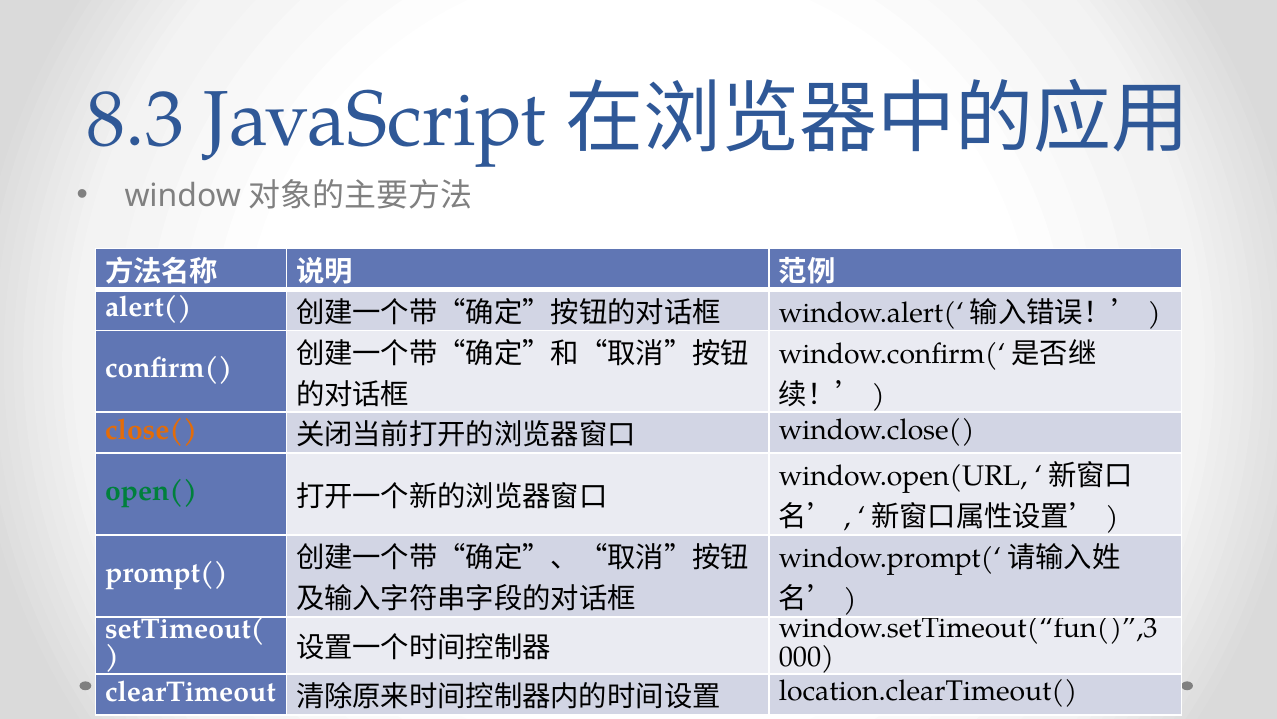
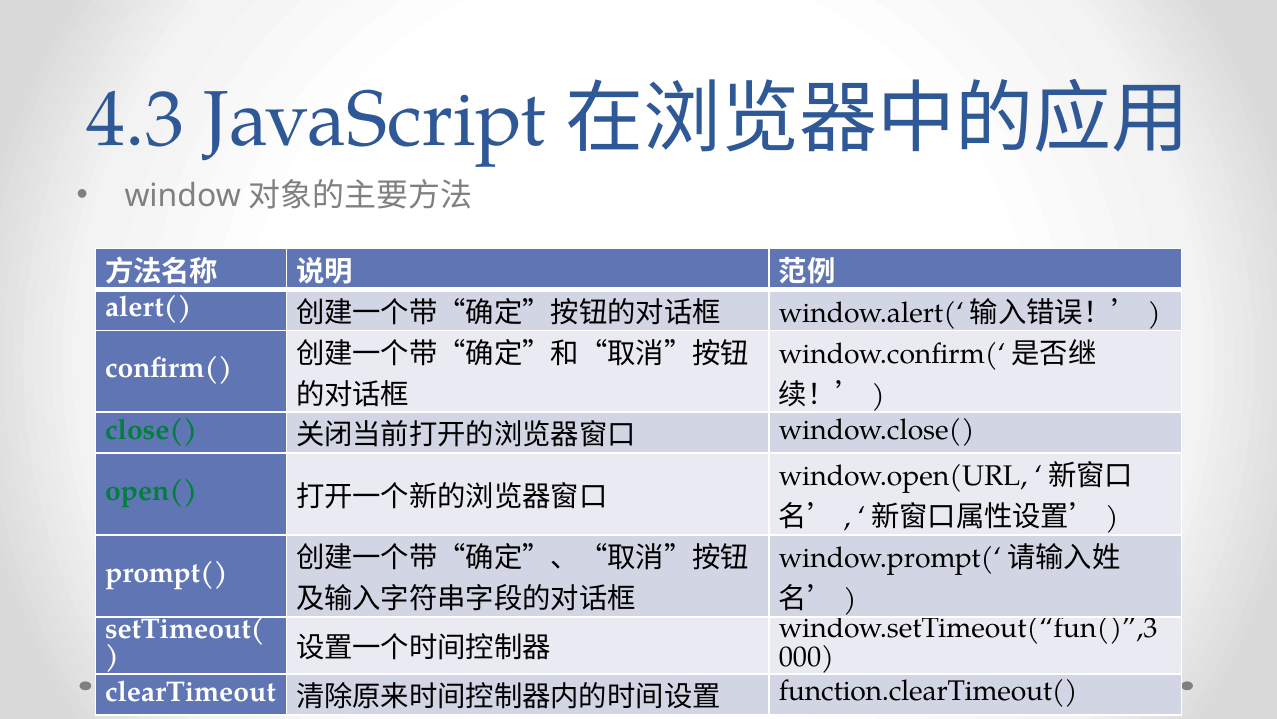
8.3: 8.3 -> 4.3
close( colour: orange -> green
location.clearTimeout(: location.clearTimeout( -> function.clearTimeout(
